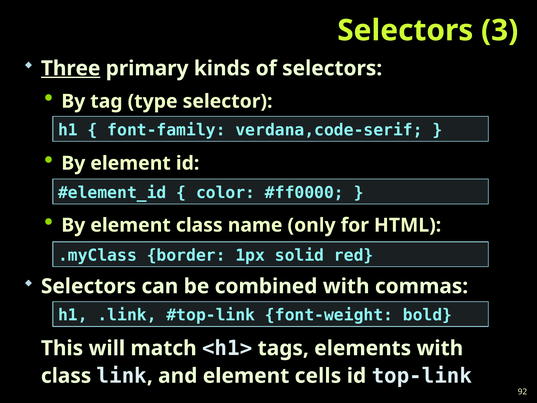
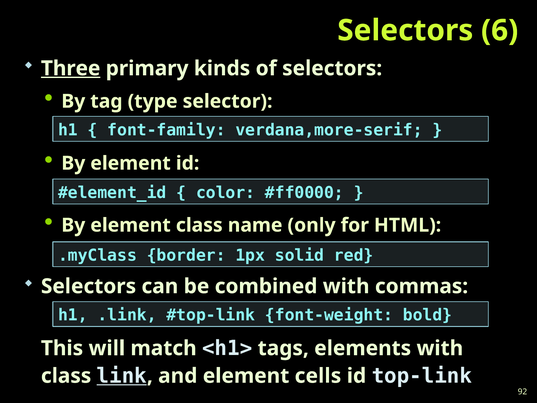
3: 3 -> 6
verdana,code-serif: verdana,code-serif -> verdana,more-serif
link underline: none -> present
